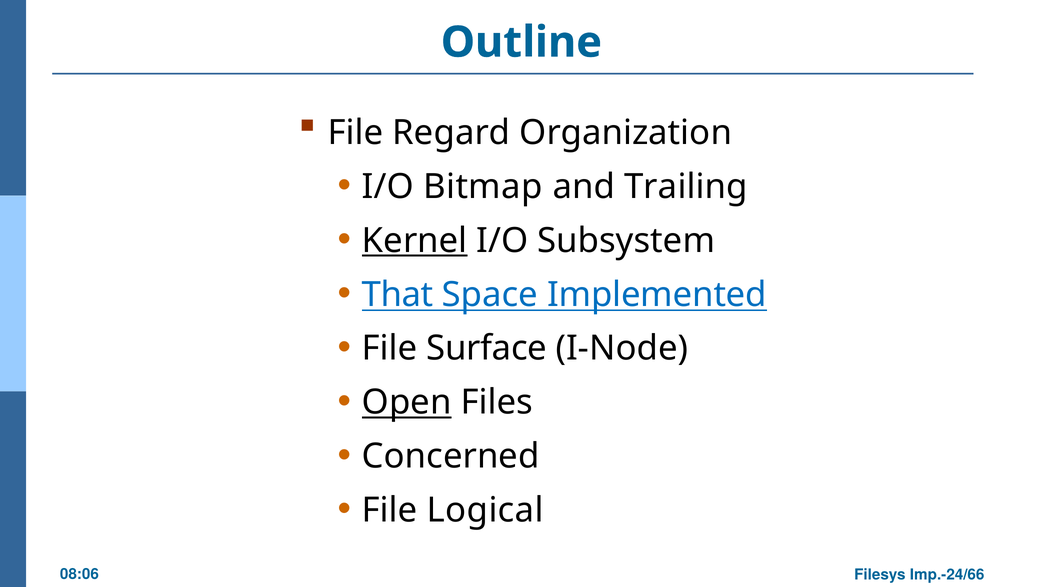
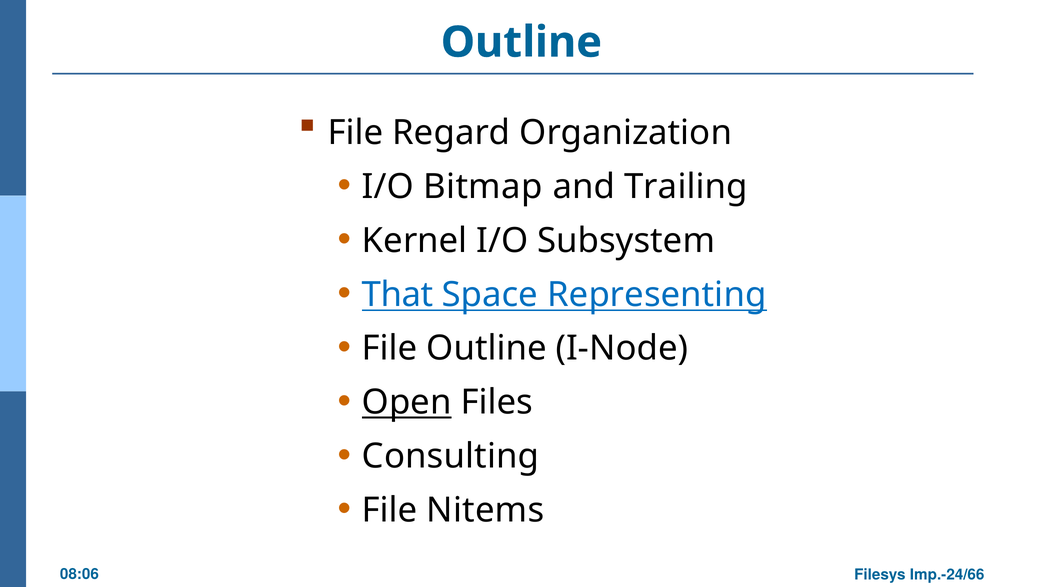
Kernel underline: present -> none
Implemented: Implemented -> Representing
File Surface: Surface -> Outline
Concerned: Concerned -> Consulting
Logical: Logical -> Nitems
